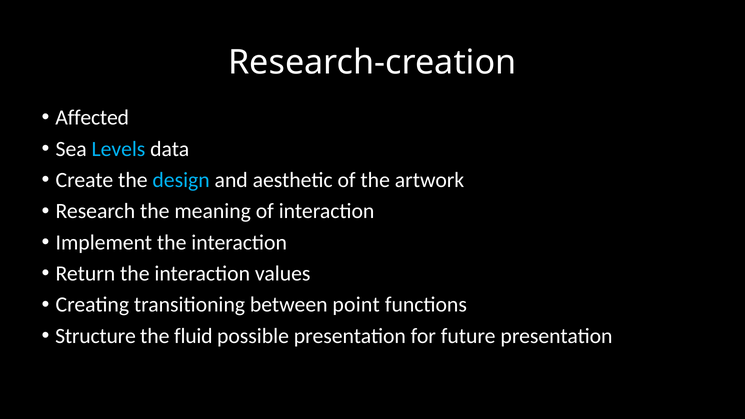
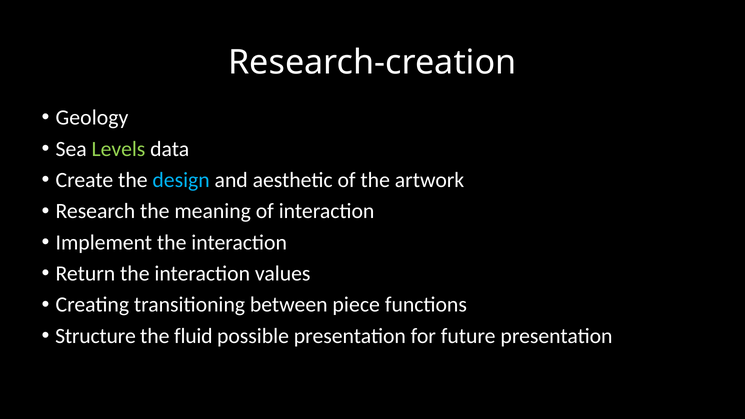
Affected: Affected -> Geology
Levels colour: light blue -> light green
point: point -> piece
